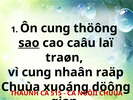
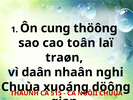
sao underline: present -> none
caâu: caâu -> toân
vì cung: cung -> daân
raäp: raäp -> nghi
